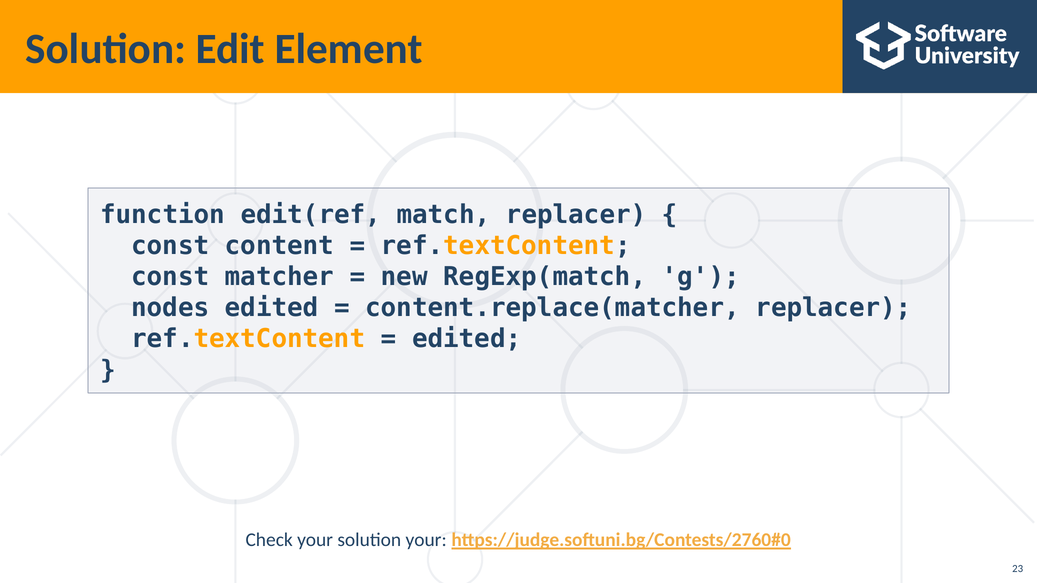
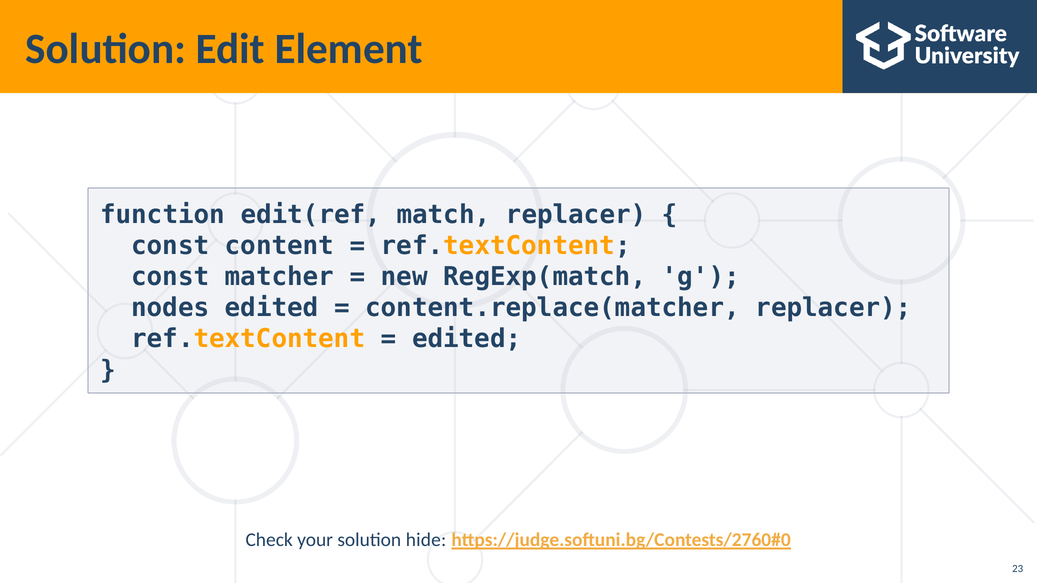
solution your: your -> hide
